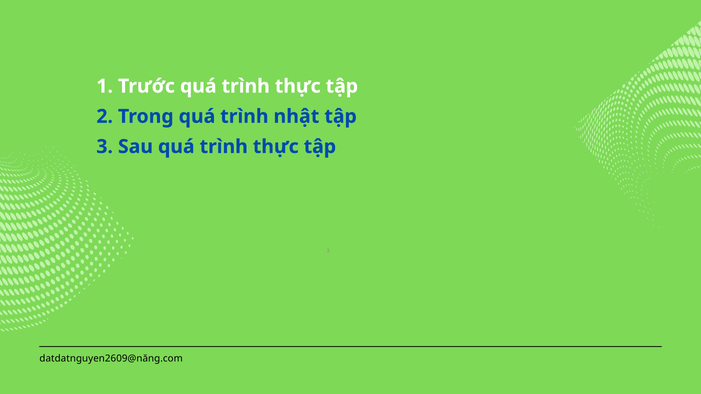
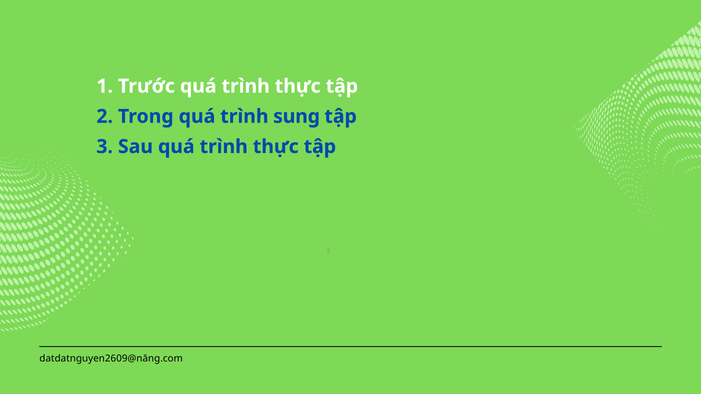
nhật: nhật -> sung
